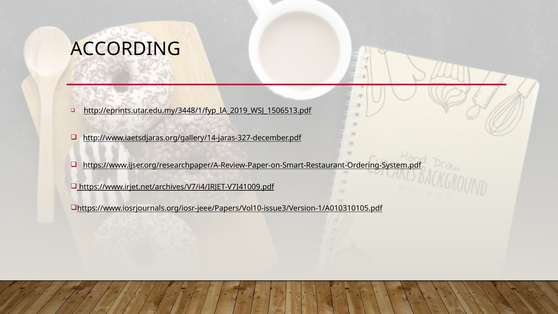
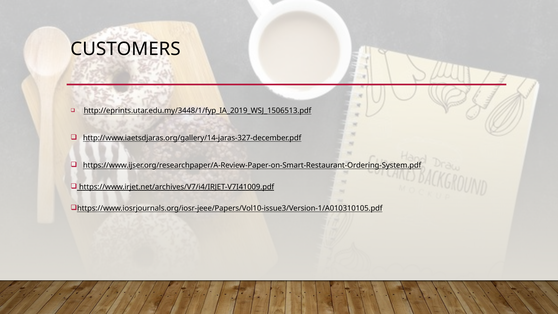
ACCORDING: ACCORDING -> CUSTOMERS
